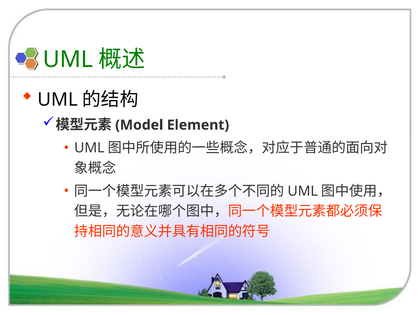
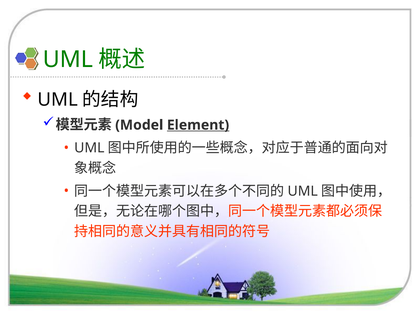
Element underline: none -> present
